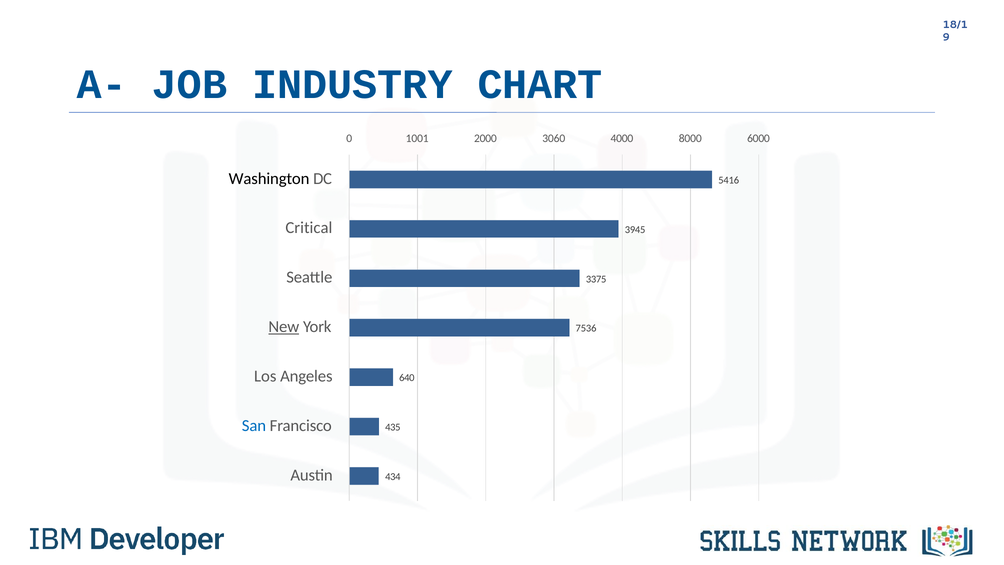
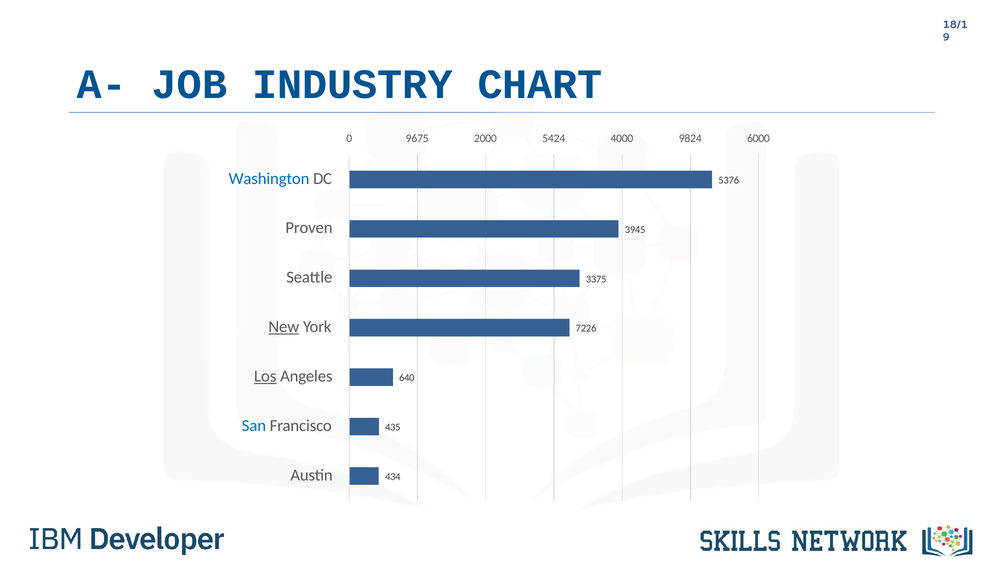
1001: 1001 -> 9675
3060: 3060 -> 5424
8000: 8000 -> 9824
Washington colour: black -> blue
5416: 5416 -> 5376
Critical: Critical -> Proven
7536: 7536 -> 7226
Los underline: none -> present
